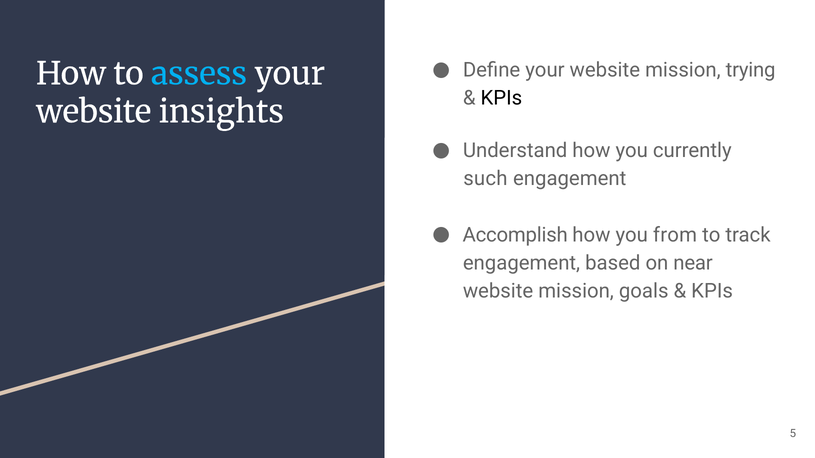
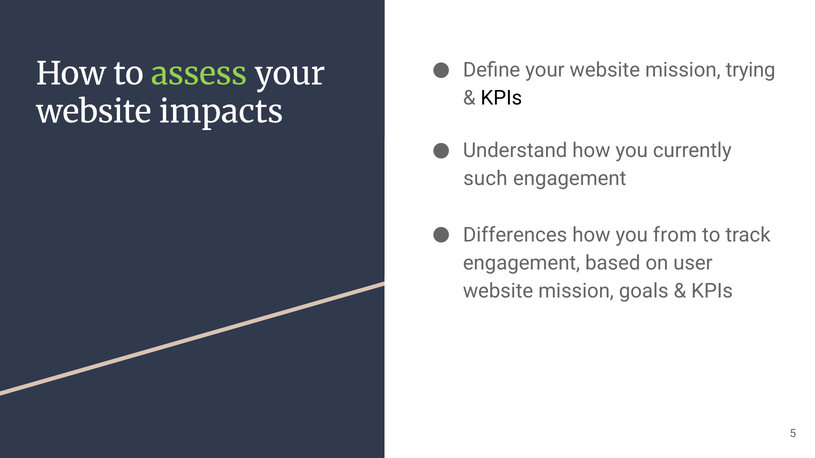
assess colour: light blue -> light green
insights: insights -> impacts
Accomplish: Accomplish -> Differences
near: near -> user
